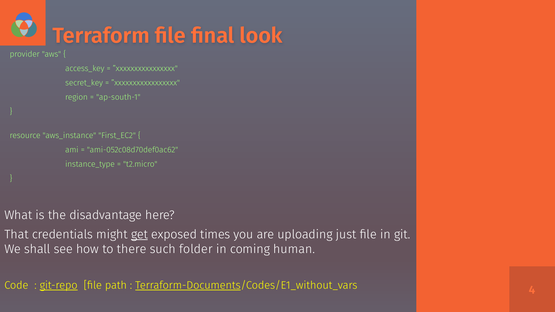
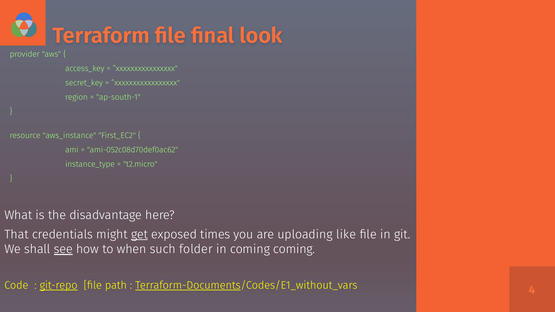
just: just -> like
see underline: none -> present
there: there -> when
coming human: human -> coming
